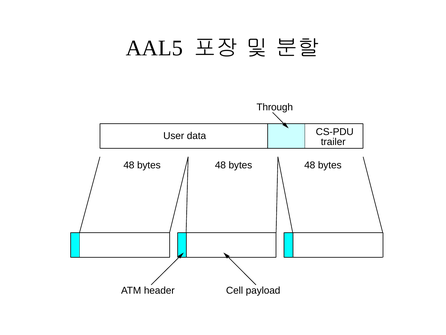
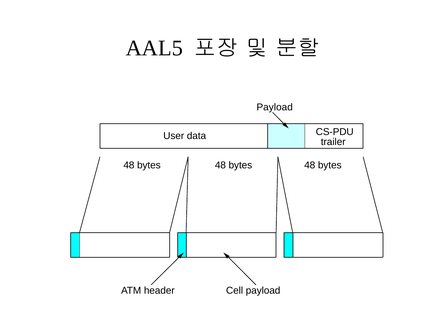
Through at (275, 107): Through -> Payload
